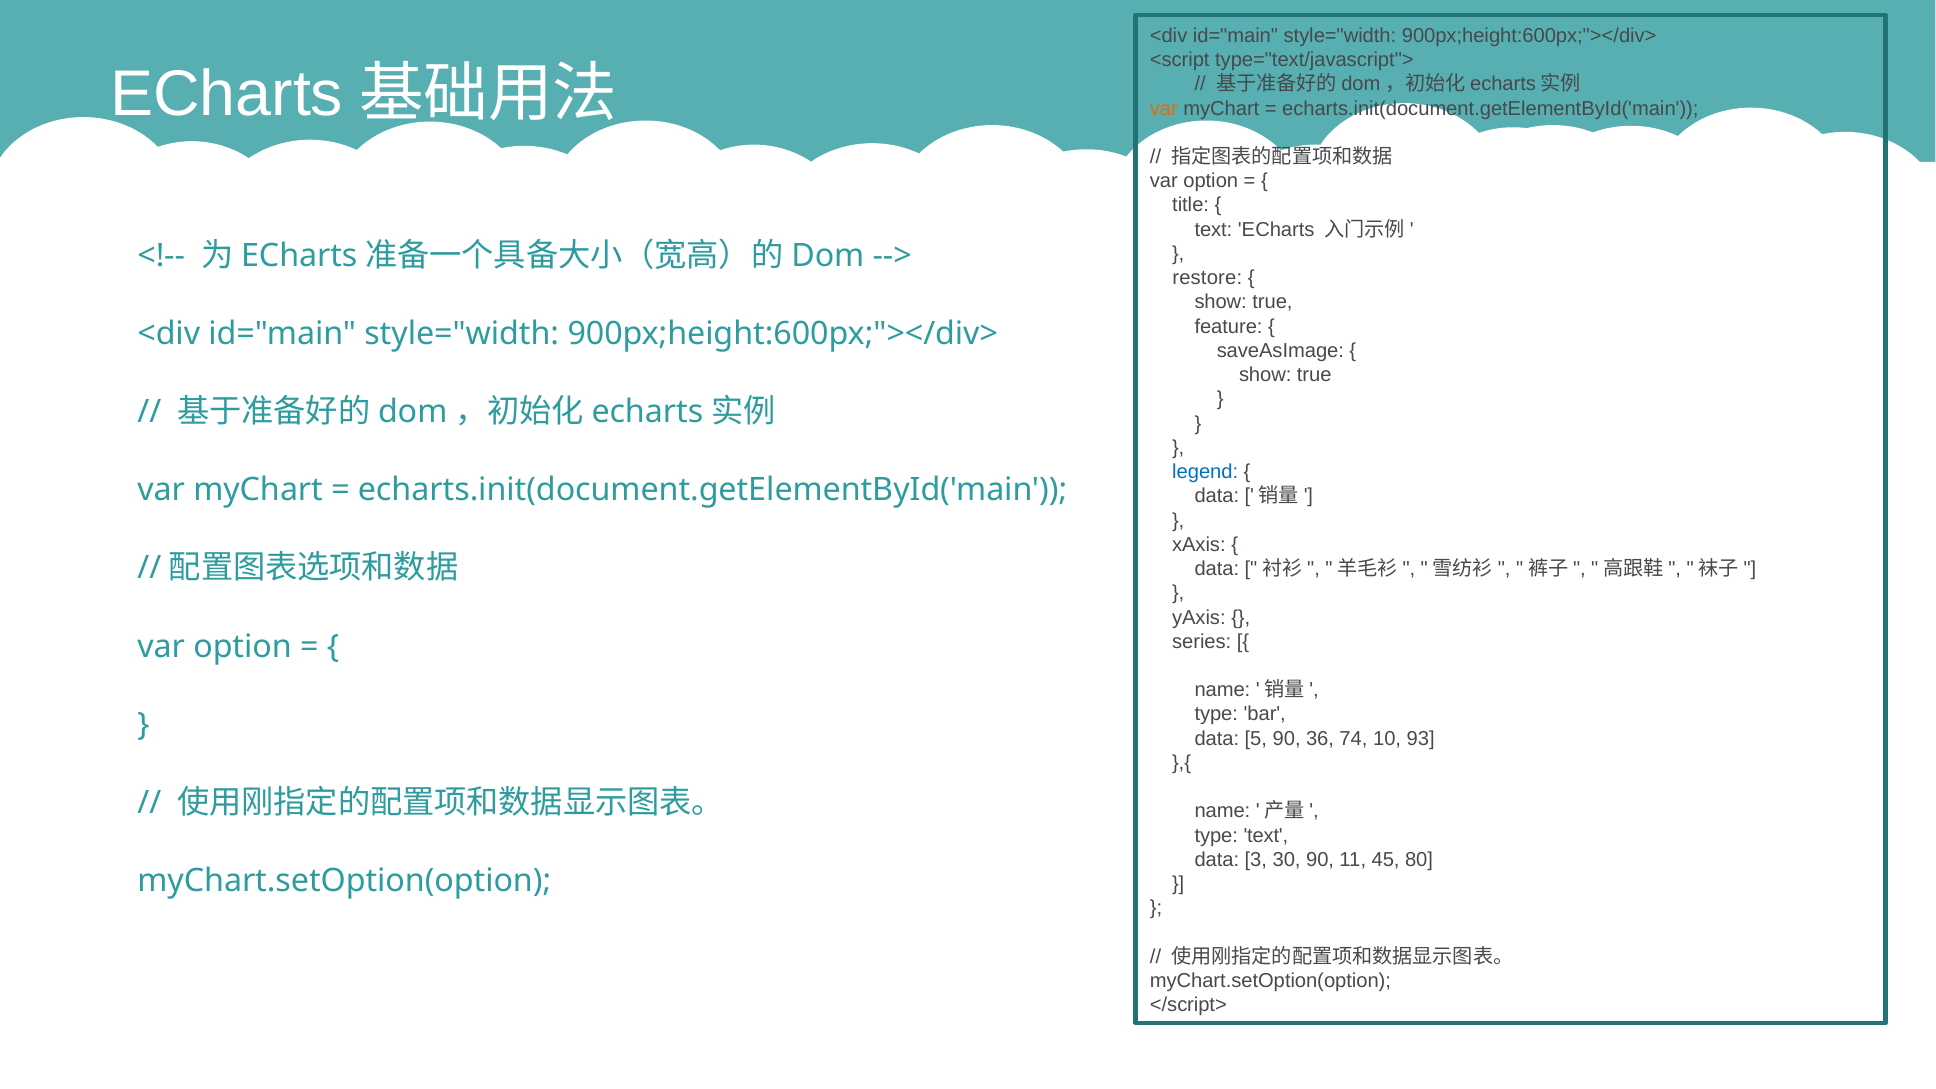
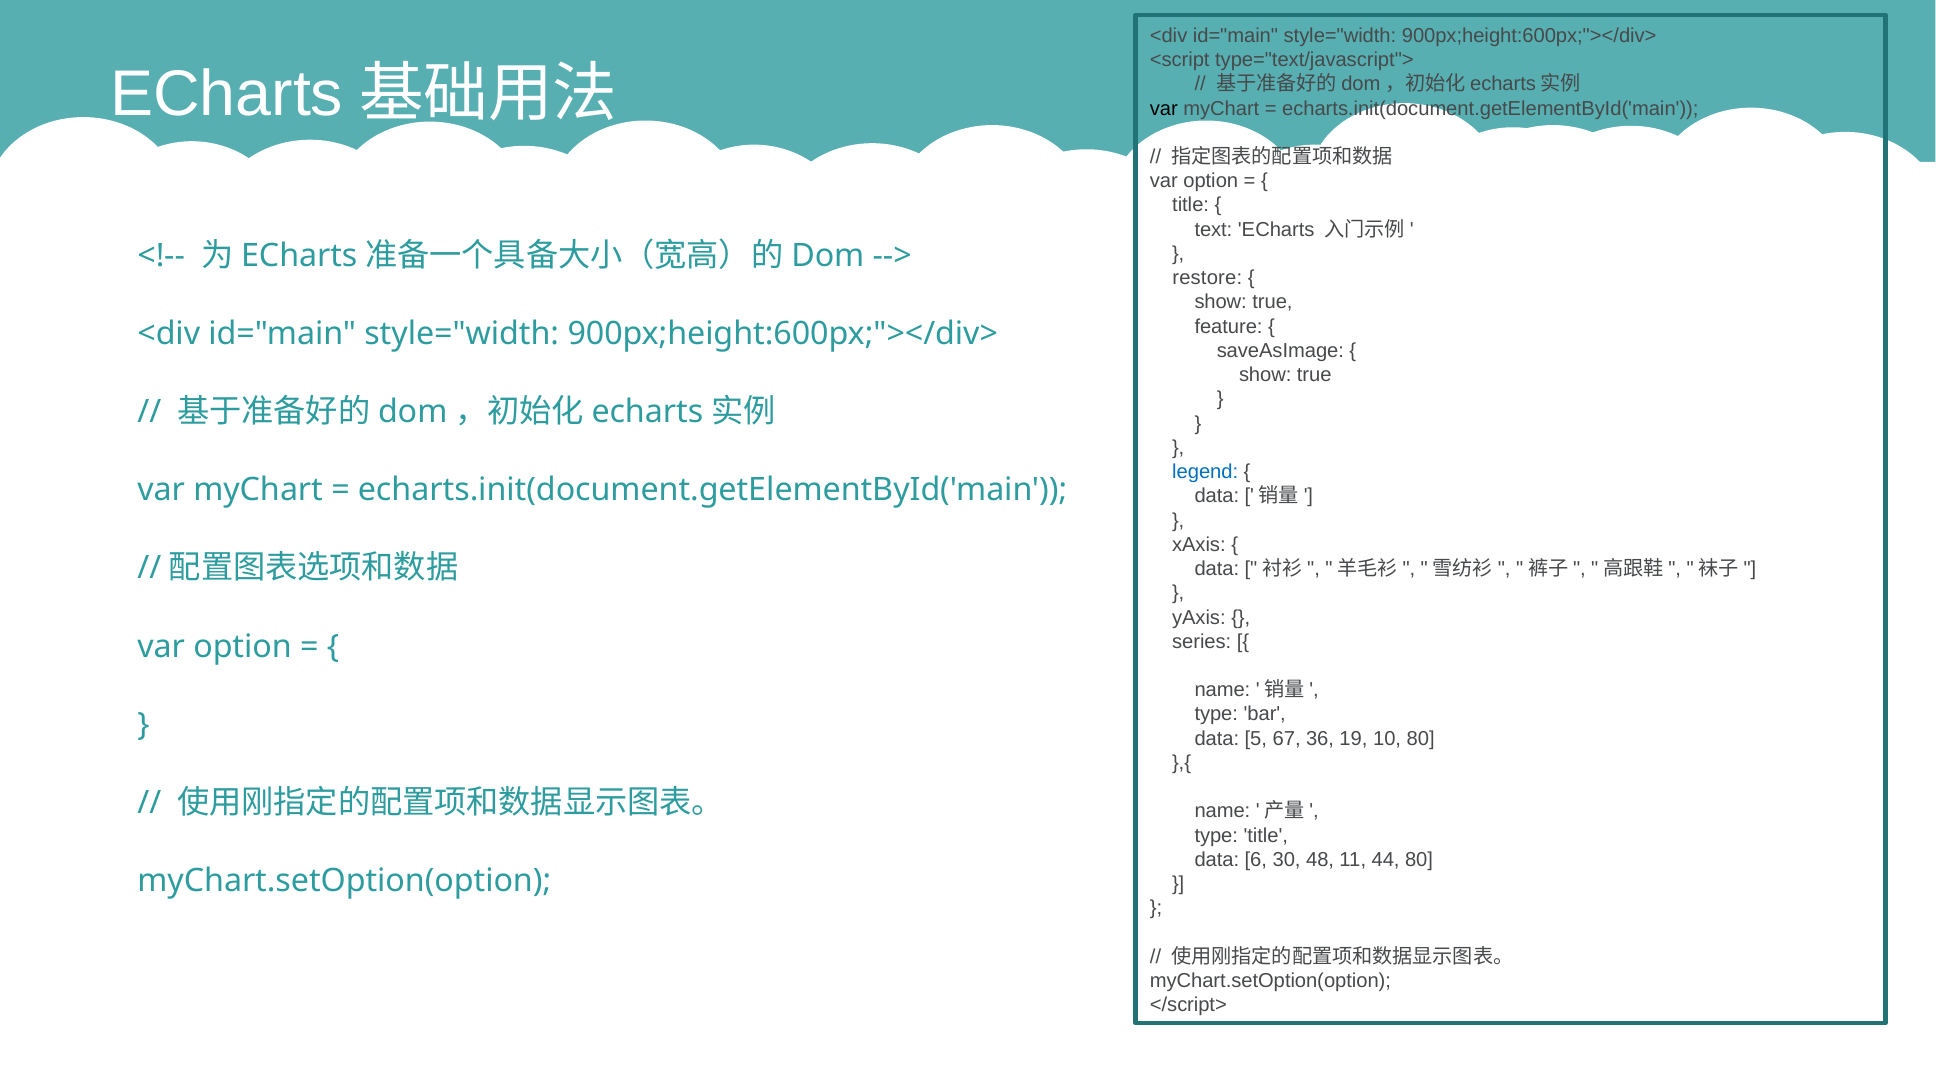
var at (1164, 108) colour: orange -> black
5 90: 90 -> 67
74: 74 -> 19
10 93: 93 -> 80
type text: text -> title
3: 3 -> 6
30 90: 90 -> 48
45: 45 -> 44
